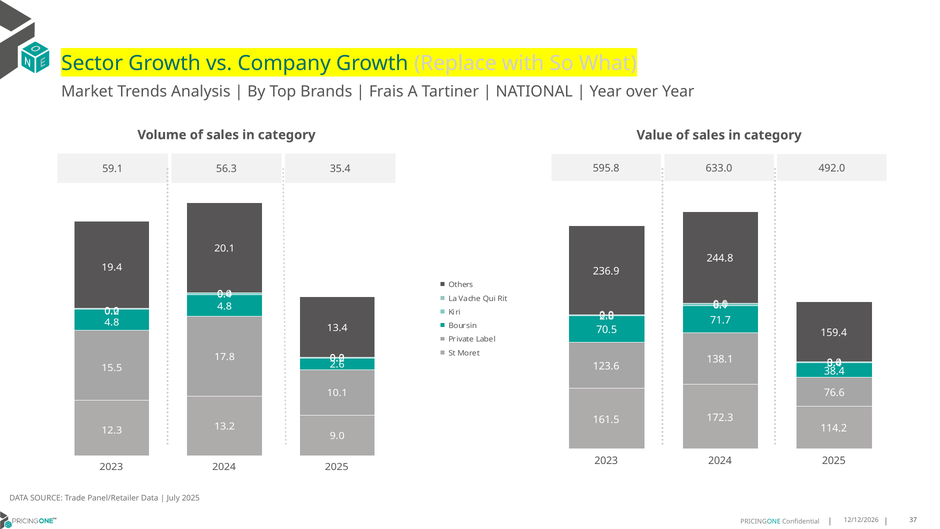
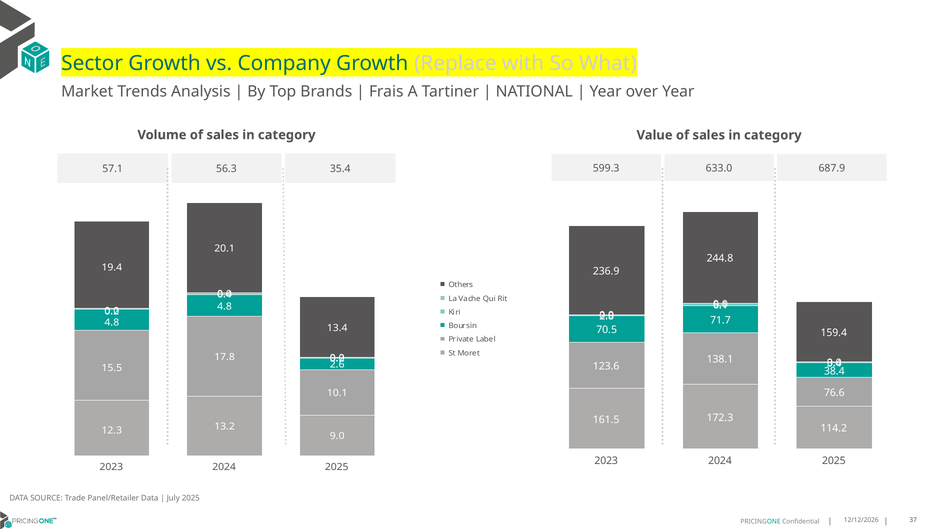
595.8: 595.8 -> 599.3
492.0: 492.0 -> 687.9
59.1: 59.1 -> 57.1
